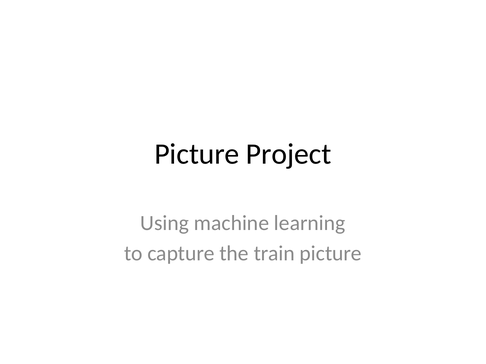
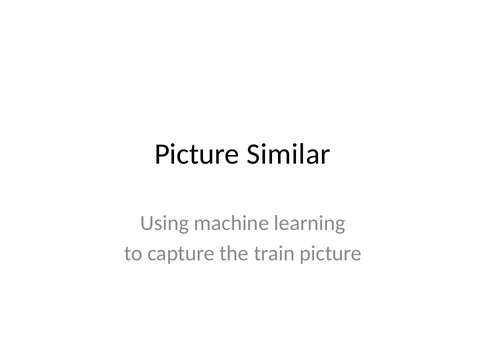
Project: Project -> Similar
